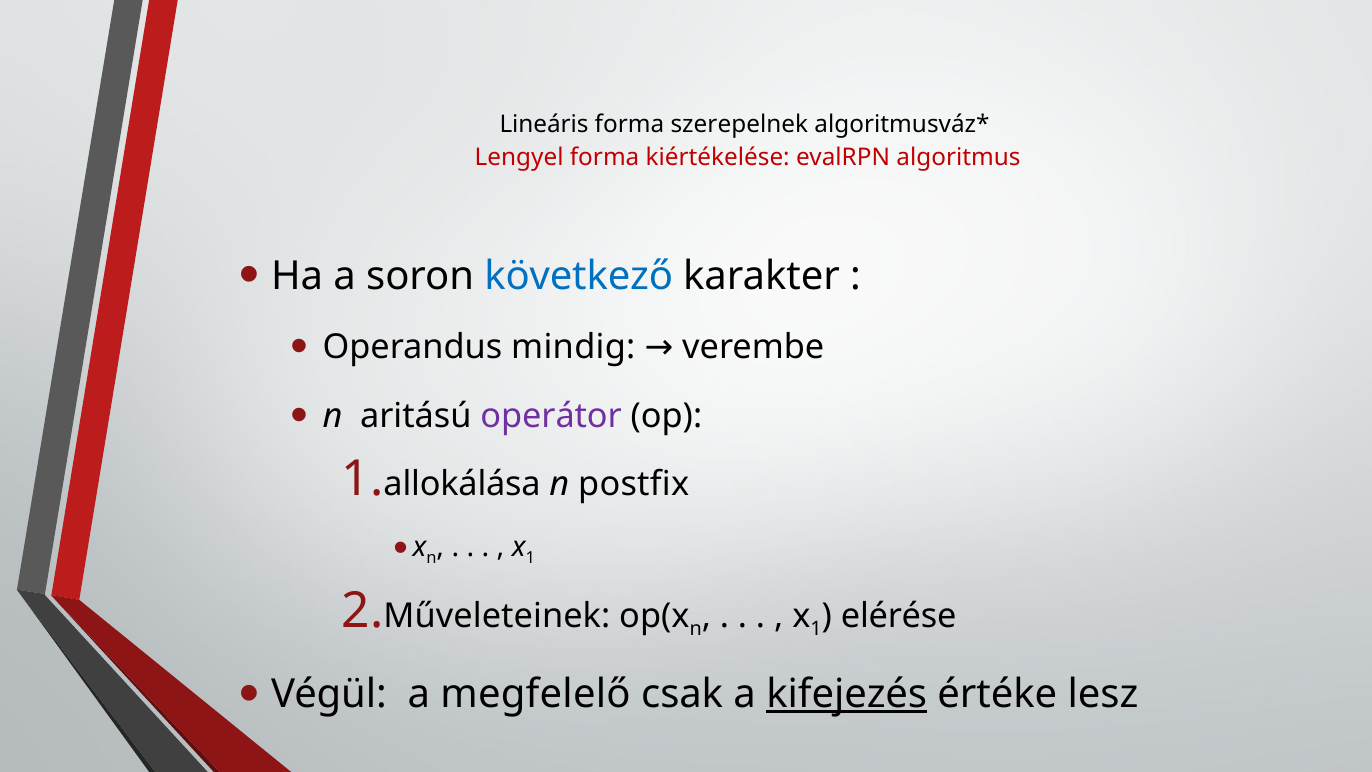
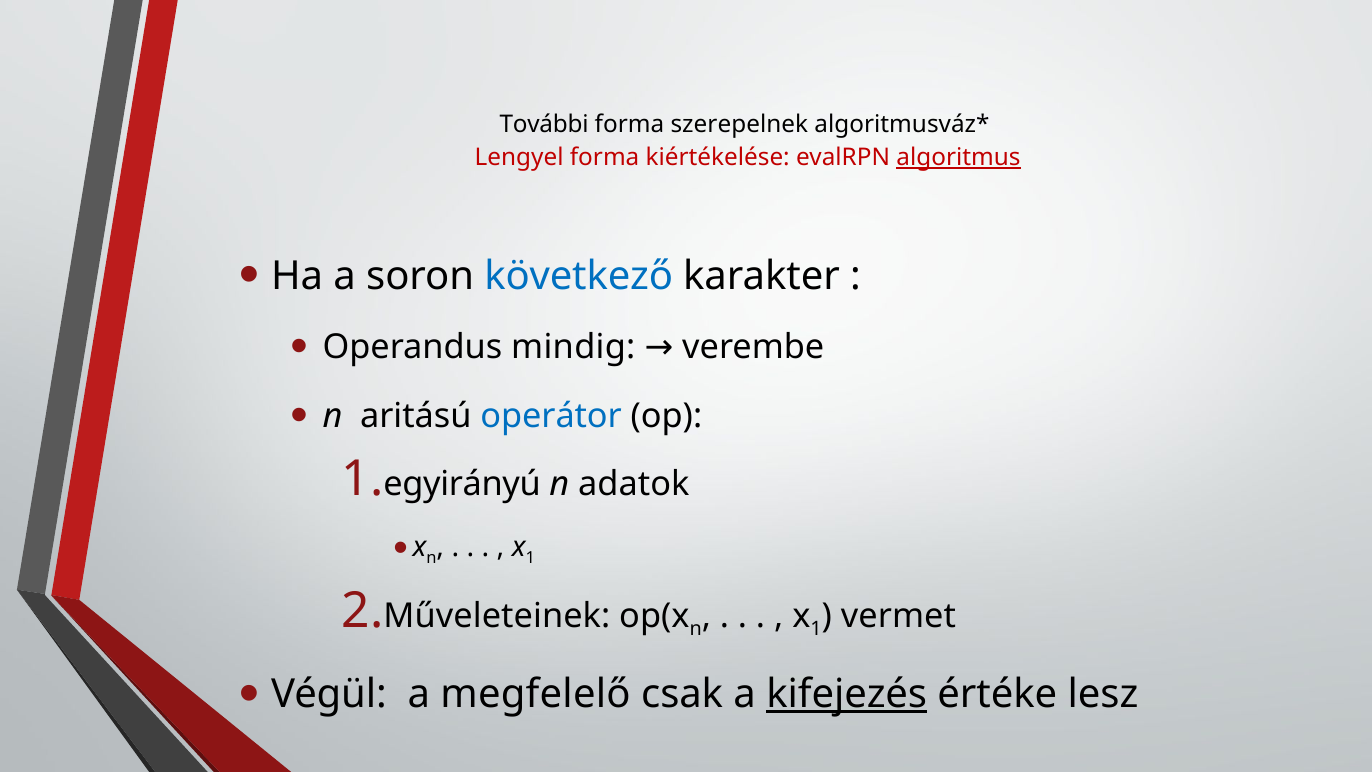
Lineáris: Lineáris -> További
algoritmus underline: none -> present
operátor colour: purple -> blue
allokálása: allokálása -> egyirányú
postfix: postfix -> adatok
elérése: elérése -> vermet
